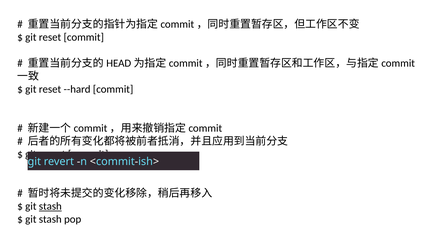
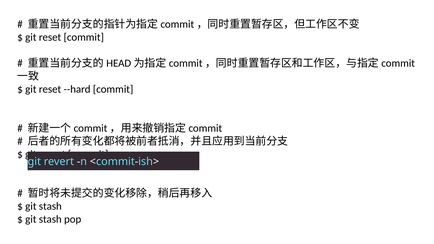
stash at (50, 206) underline: present -> none
